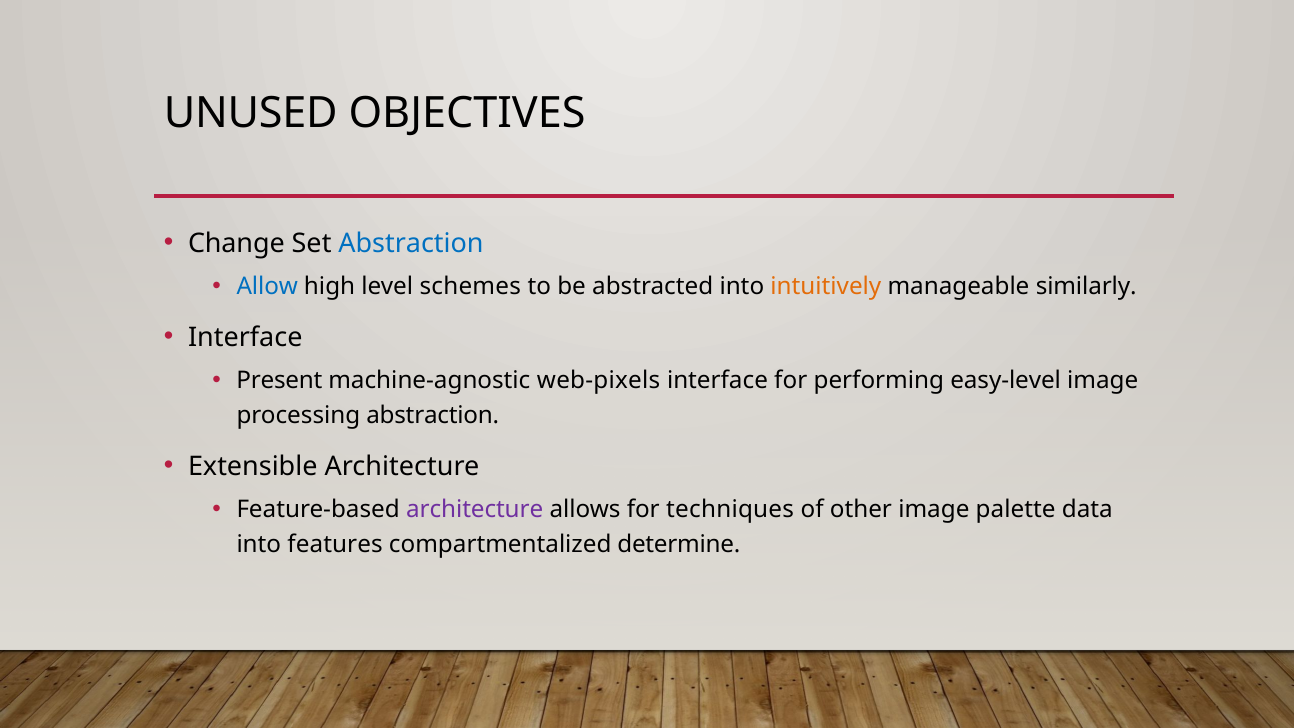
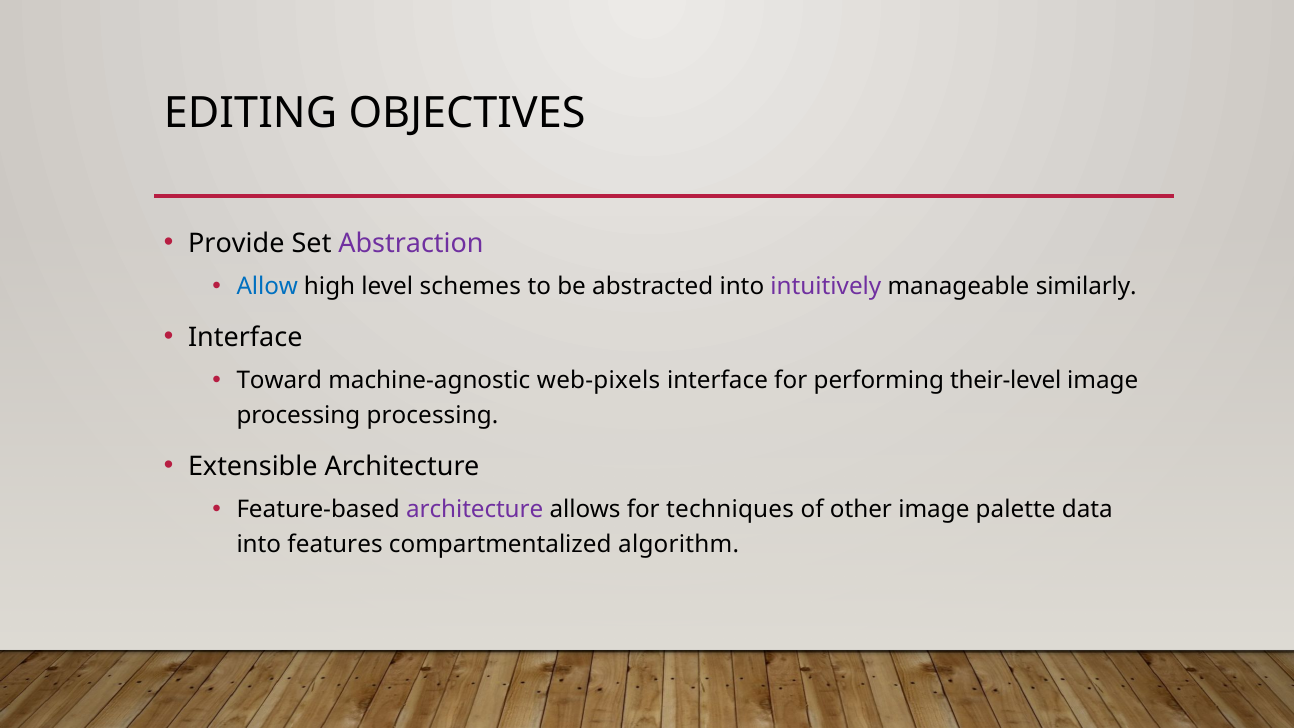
UNUSED: UNUSED -> EDITING
Change: Change -> Provide
Abstraction at (411, 243) colour: blue -> purple
intuitively colour: orange -> purple
Present: Present -> Toward
easy-level: easy-level -> their-level
processing abstraction: abstraction -> processing
determine: determine -> algorithm
